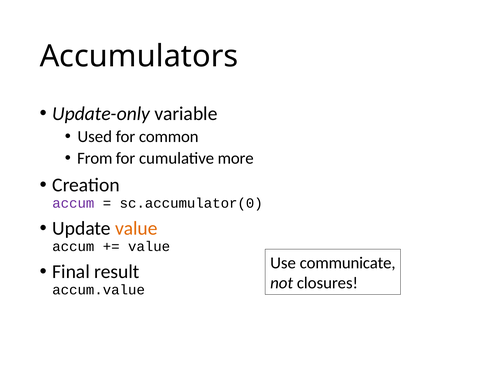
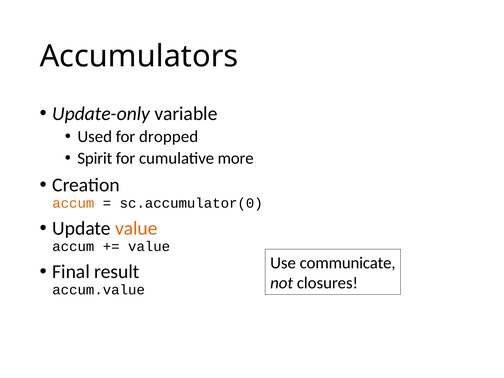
common: common -> dropped
From: From -> Spirit
accum at (73, 203) colour: purple -> orange
